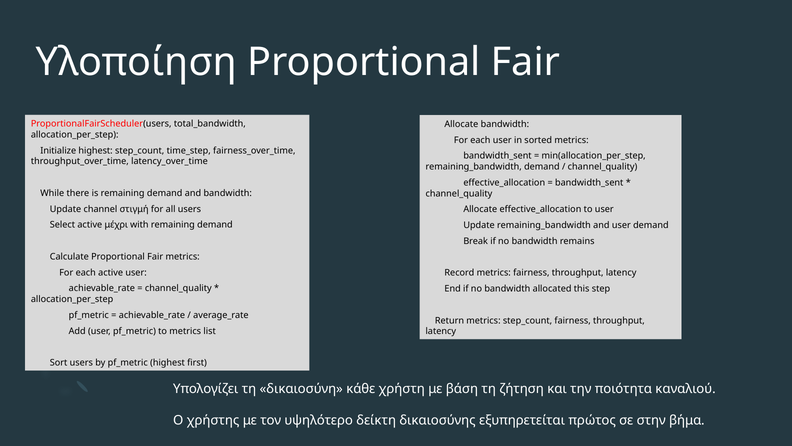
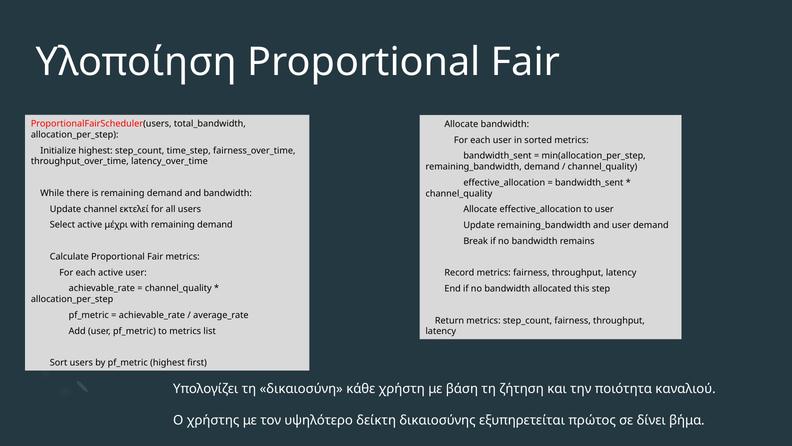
στιγμή: στιγμή -> εκτελεί
στην: στην -> δίνει
